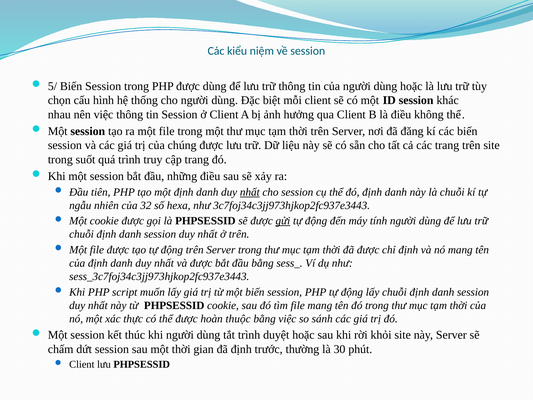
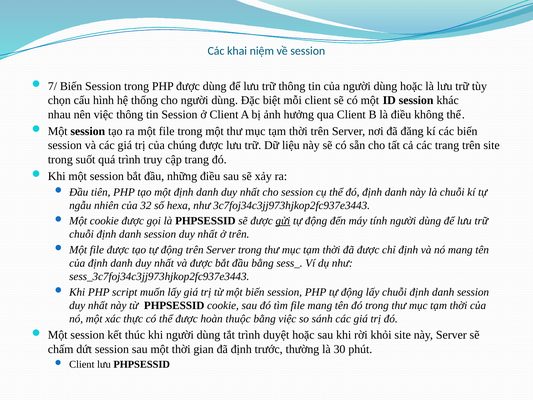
kiểu: kiểu -> khai
5/: 5/ -> 7/
nhất at (250, 192) underline: present -> none
